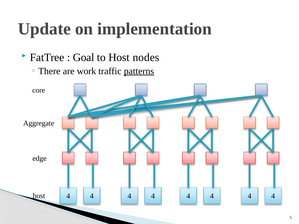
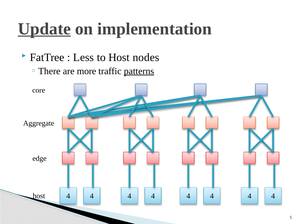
Update underline: none -> present
Goal: Goal -> Less
work: work -> more
